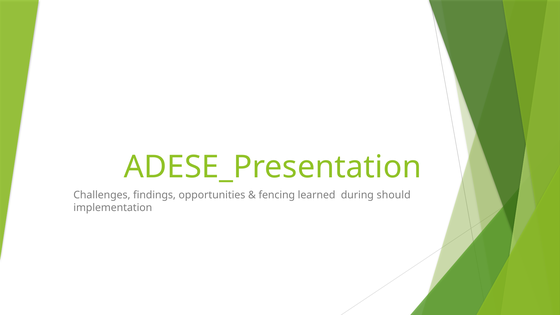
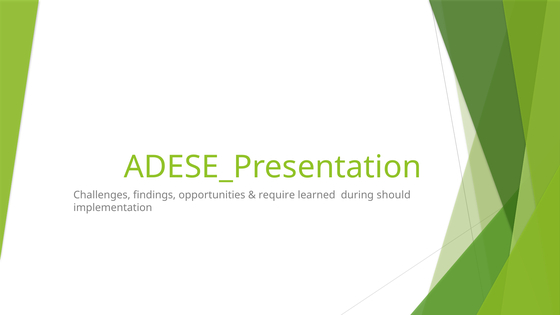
fencing: fencing -> require
